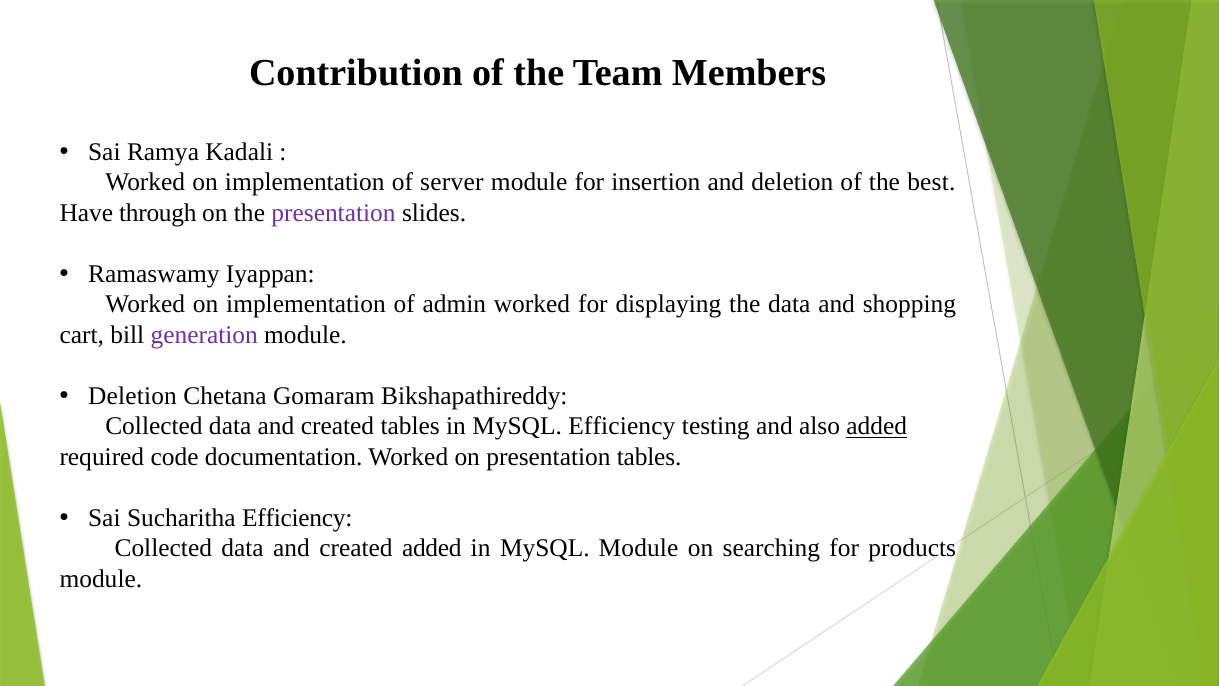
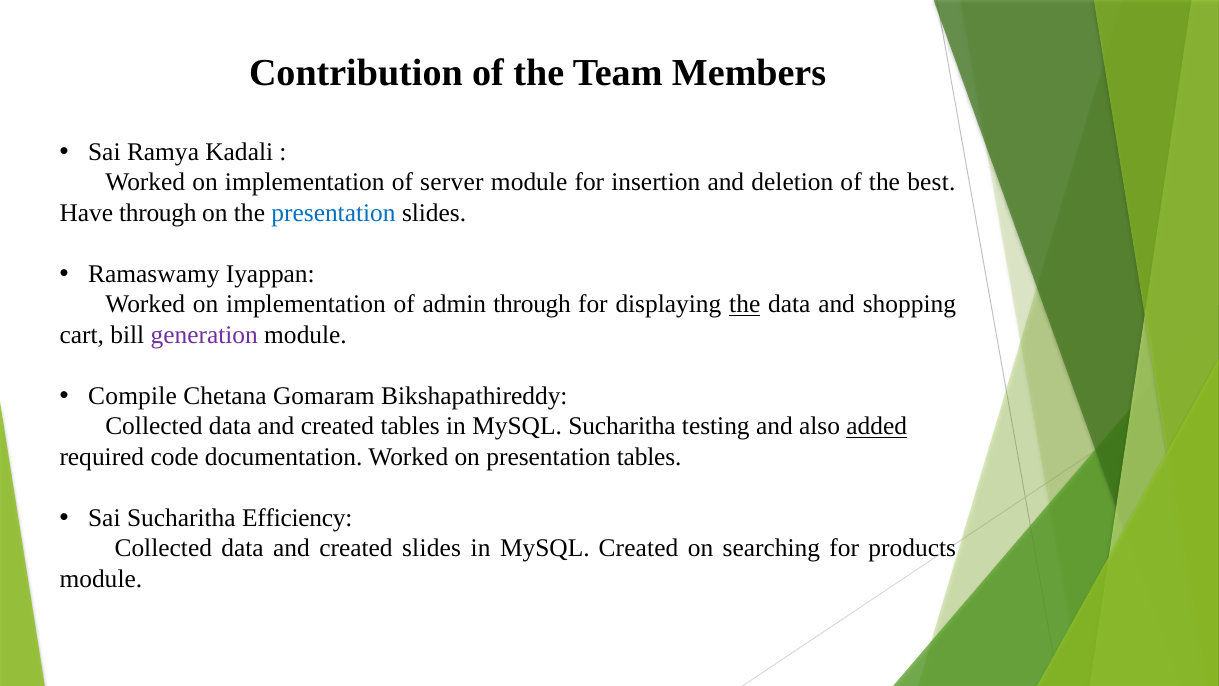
presentation at (333, 213) colour: purple -> blue
admin worked: worked -> through
the at (745, 304) underline: none -> present
Deletion at (133, 396): Deletion -> Compile
MySQL Efficiency: Efficiency -> Sucharitha
created added: added -> slides
MySQL Module: Module -> Created
